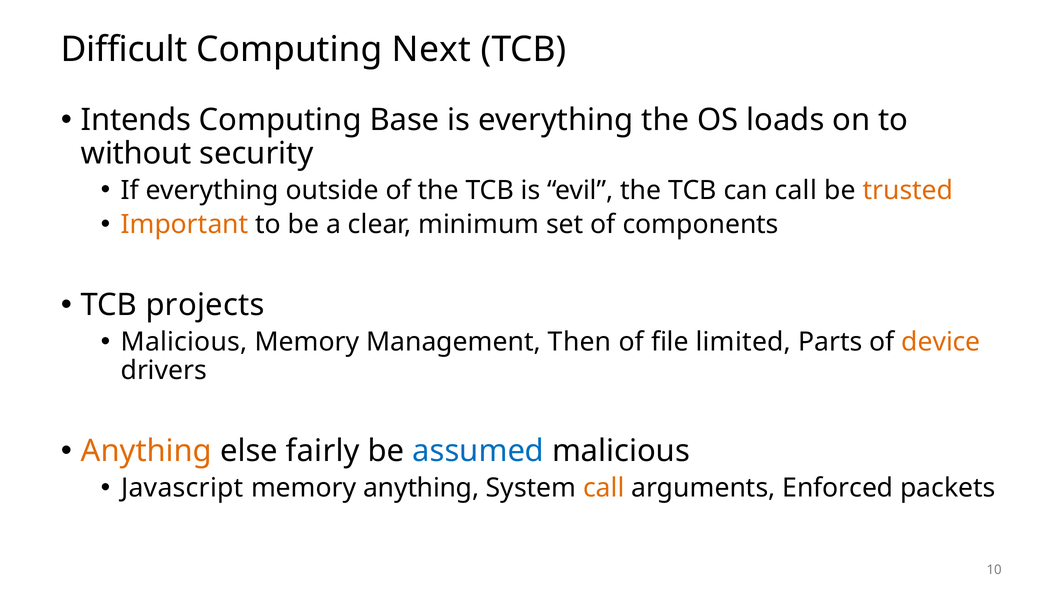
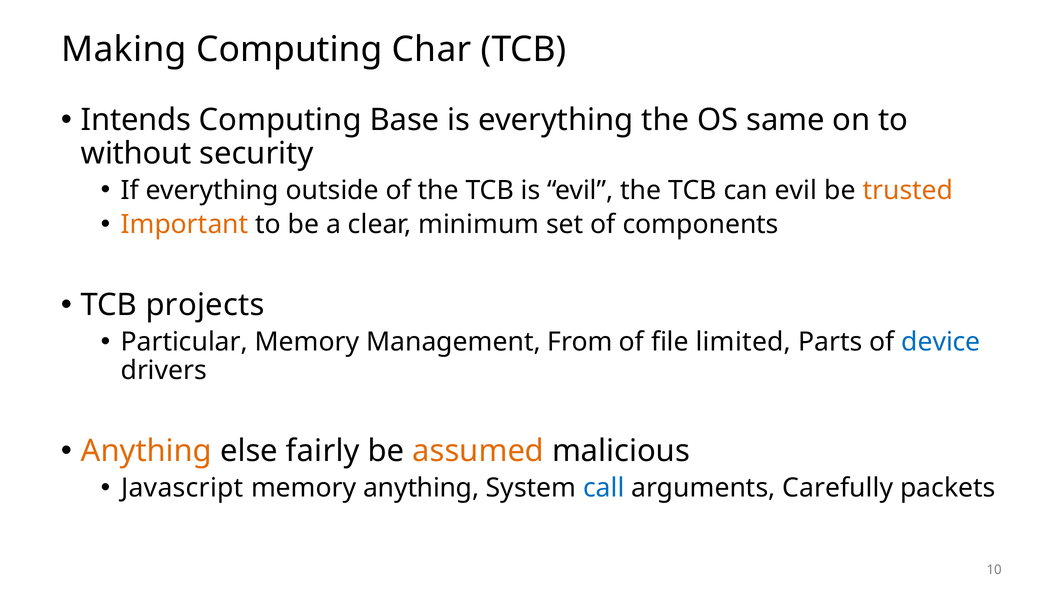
Difficult: Difficult -> Making
Next: Next -> Char
loads: loads -> same
can call: call -> evil
Malicious at (184, 342): Malicious -> Particular
Then: Then -> From
device colour: orange -> blue
assumed colour: blue -> orange
call at (604, 488) colour: orange -> blue
Enforced: Enforced -> Carefully
